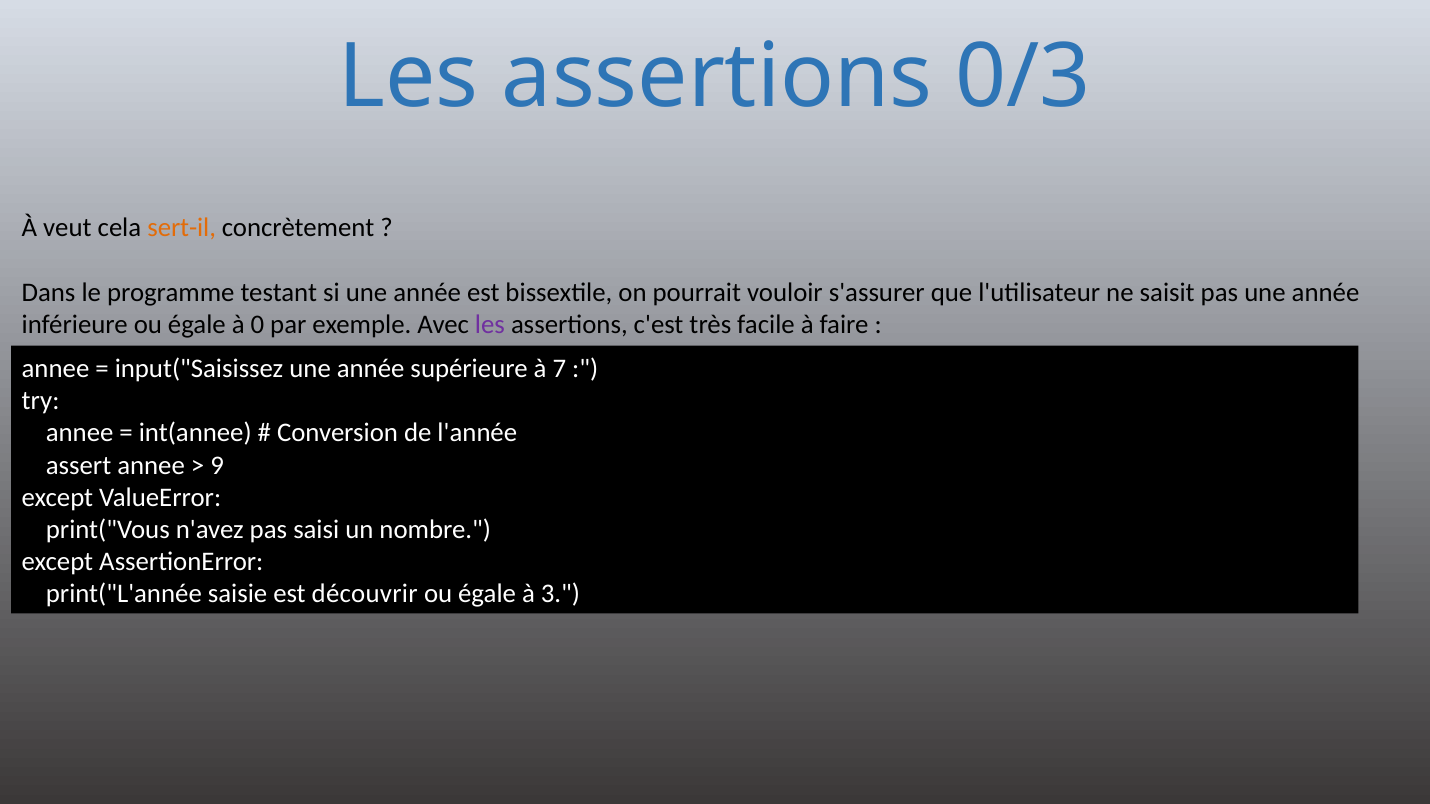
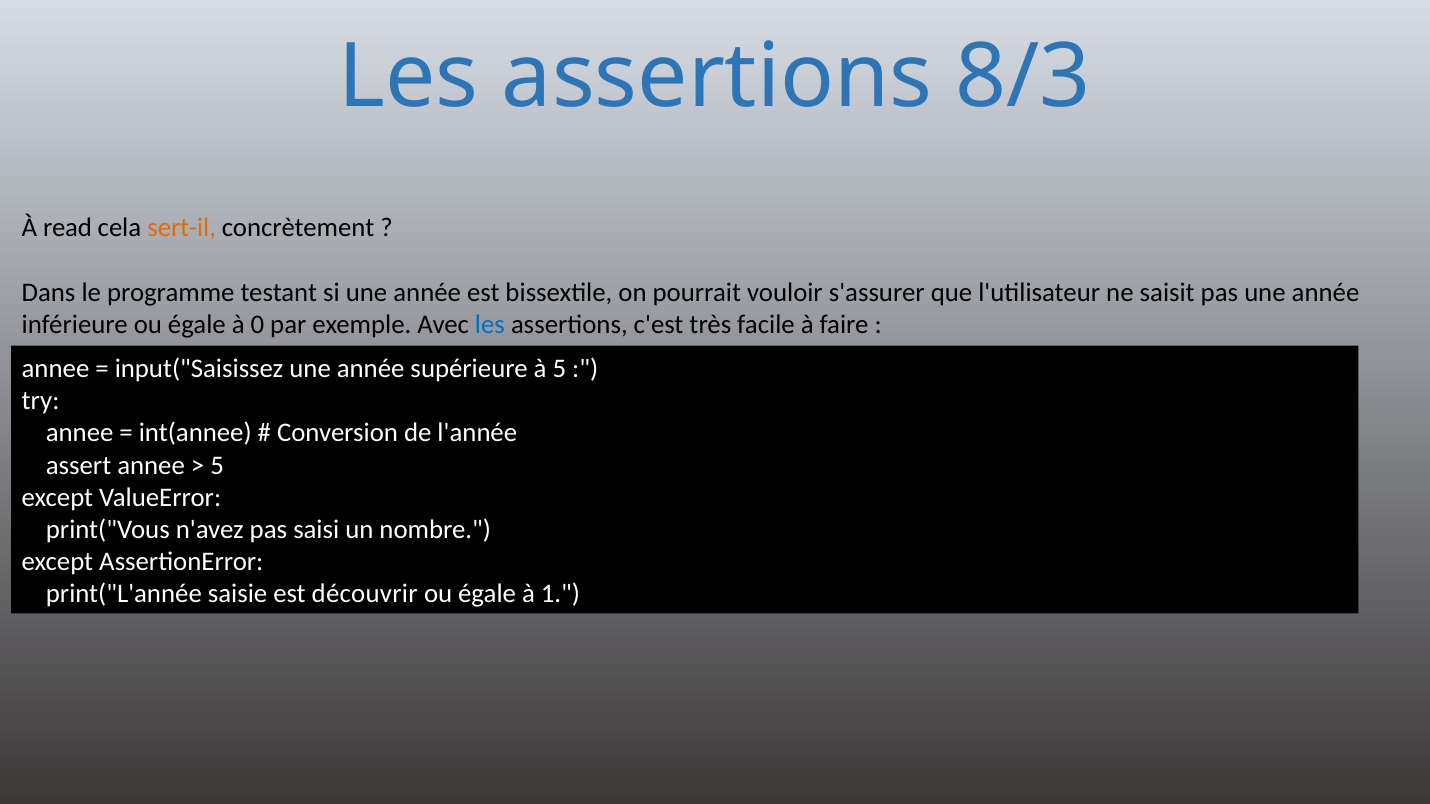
0/3: 0/3 -> 8/3
veut: veut -> read
les at (490, 325) colour: purple -> blue
à 7: 7 -> 5
9 at (217, 465): 9 -> 5
3: 3 -> 1
